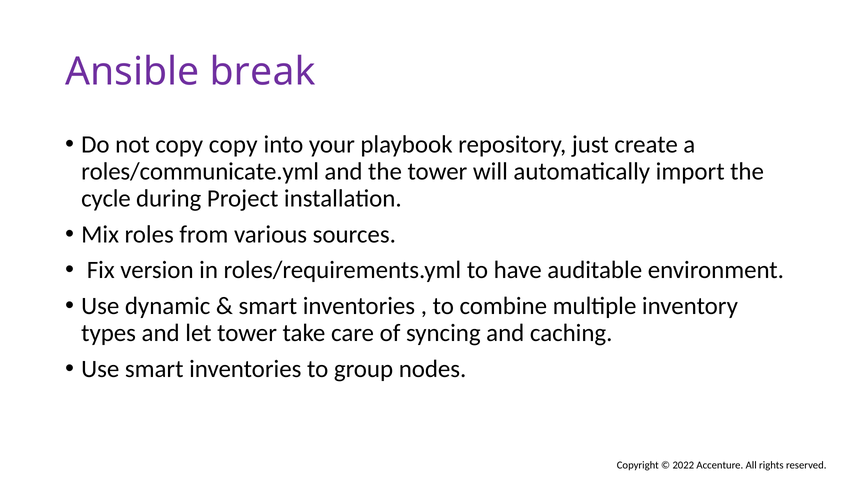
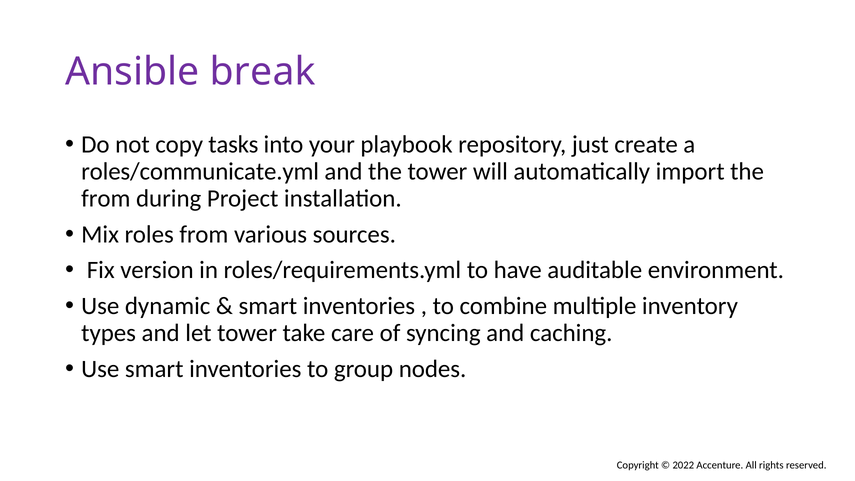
copy copy: copy -> tasks
cycle at (106, 198): cycle -> from
